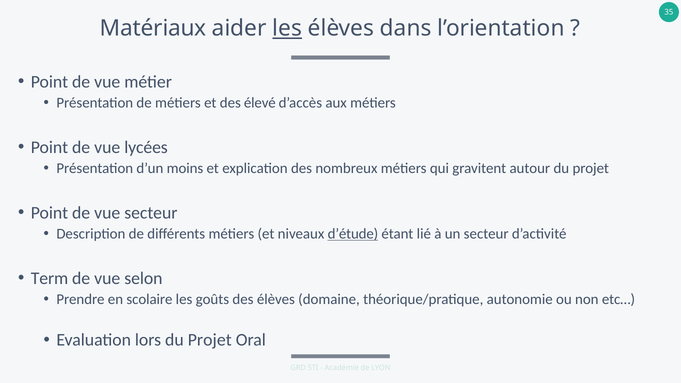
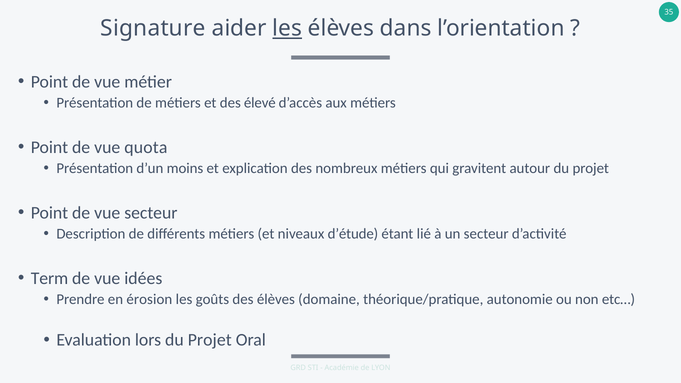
Matériaux: Matériaux -> Signature
lycées: lycées -> quota
d’étude underline: present -> none
selon: selon -> idées
scolaire: scolaire -> érosion
